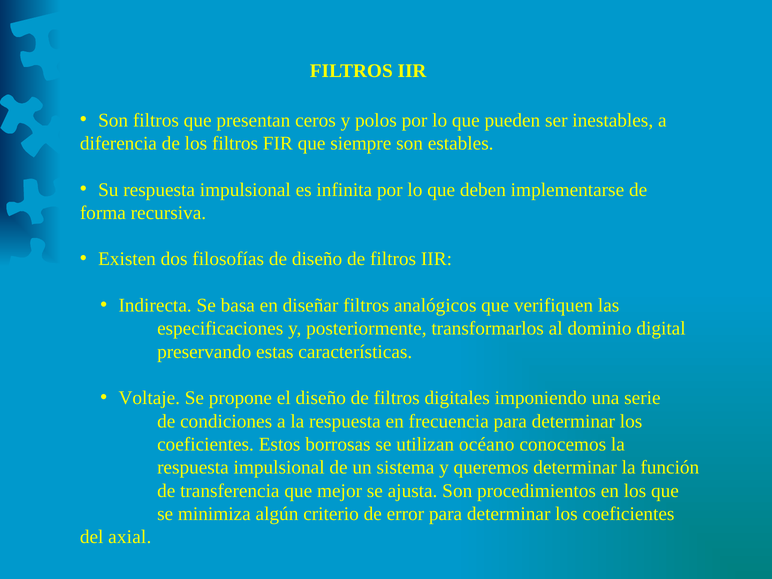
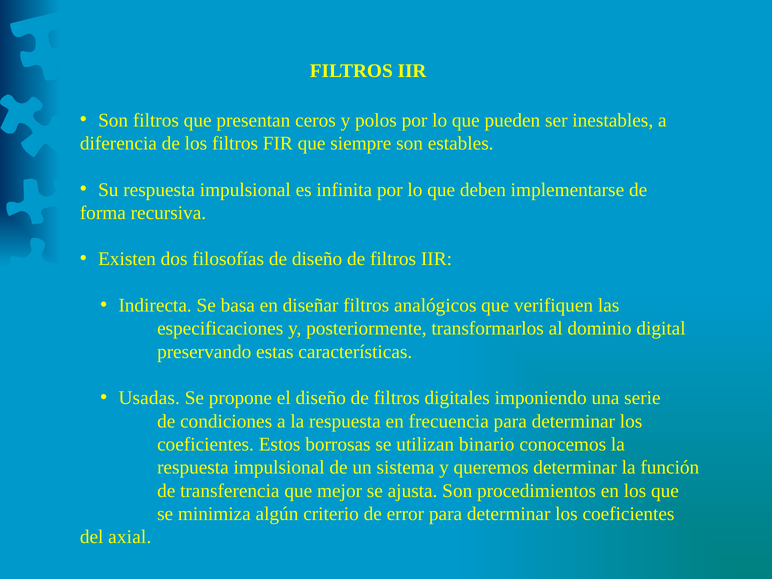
Voltaje: Voltaje -> Usadas
océano: océano -> binario
